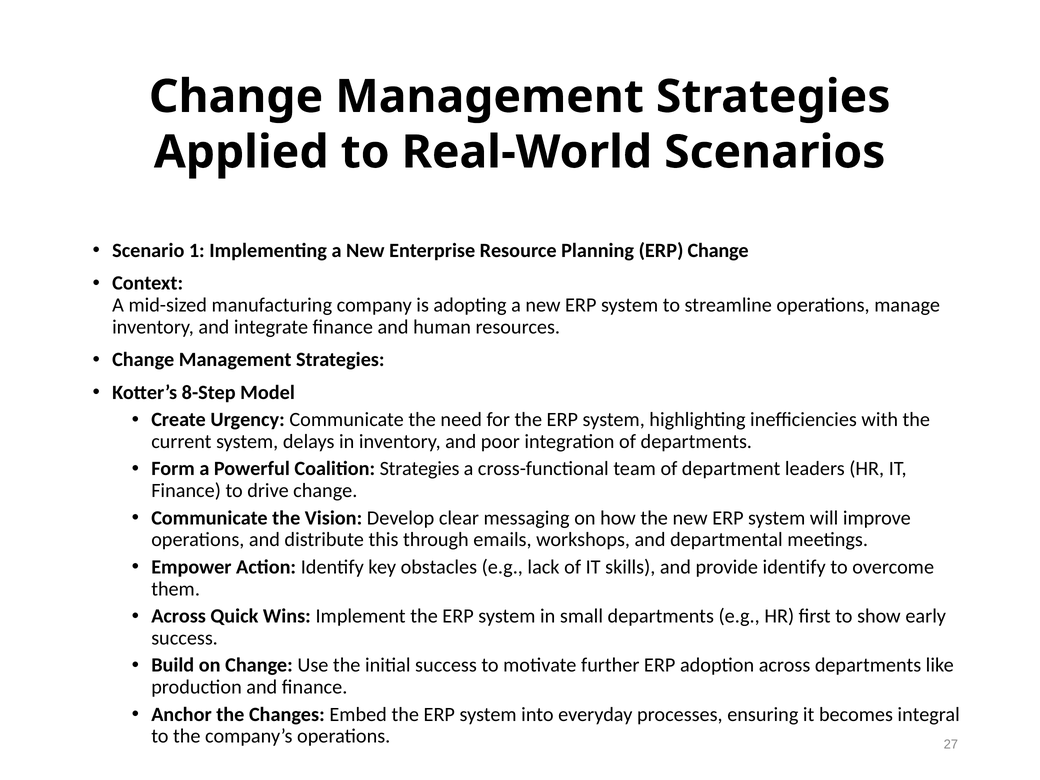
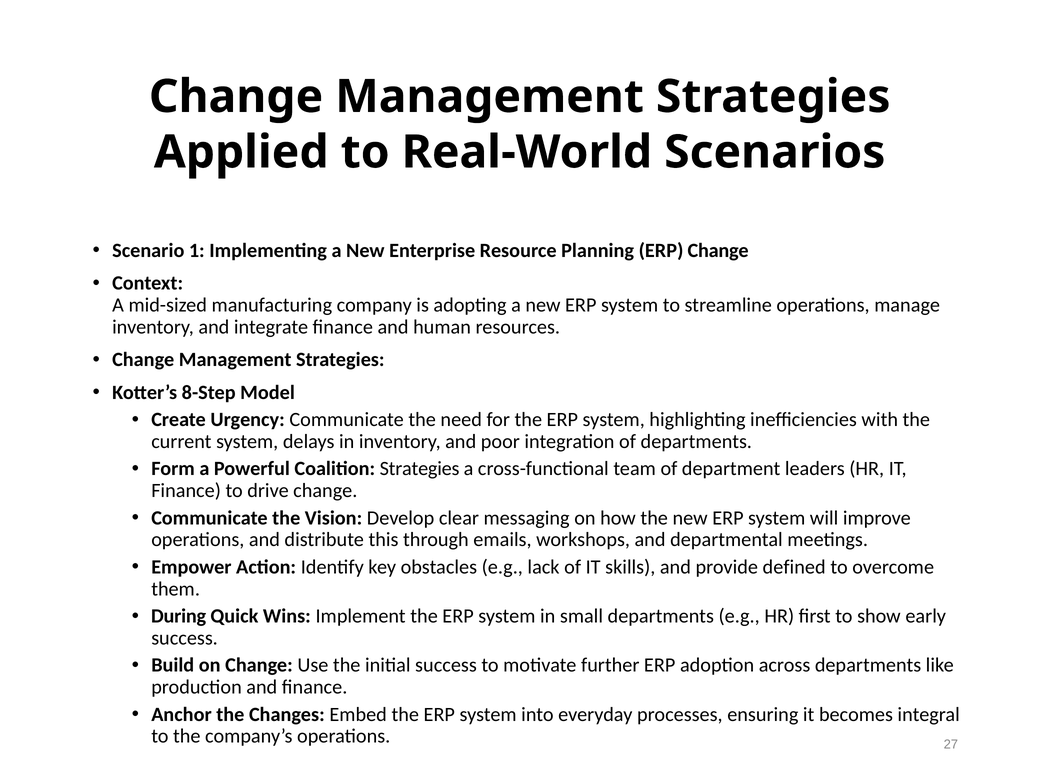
provide identify: identify -> defined
Across at (179, 616): Across -> During
